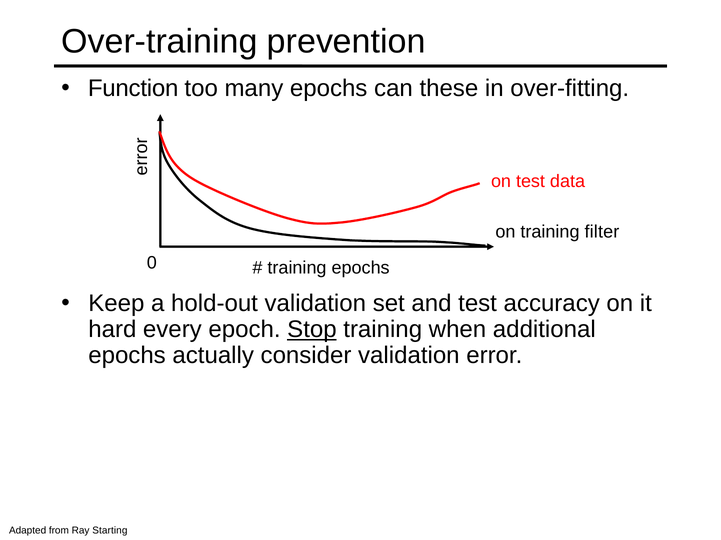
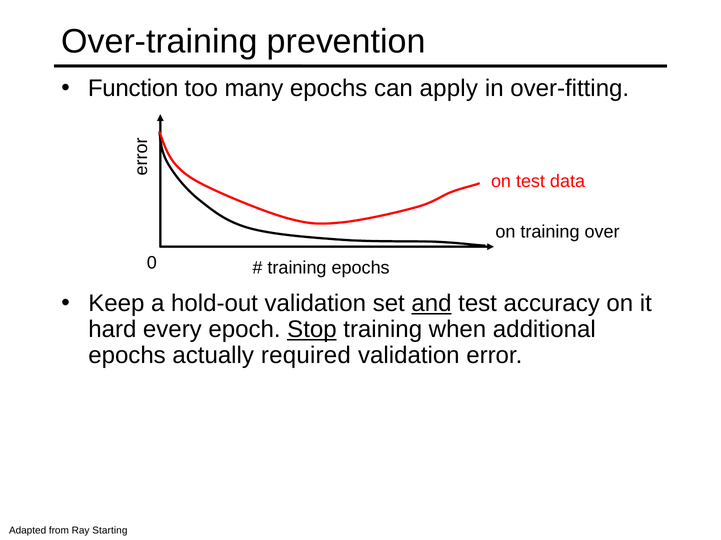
these: these -> apply
filter: filter -> over
and underline: none -> present
consider: consider -> required
